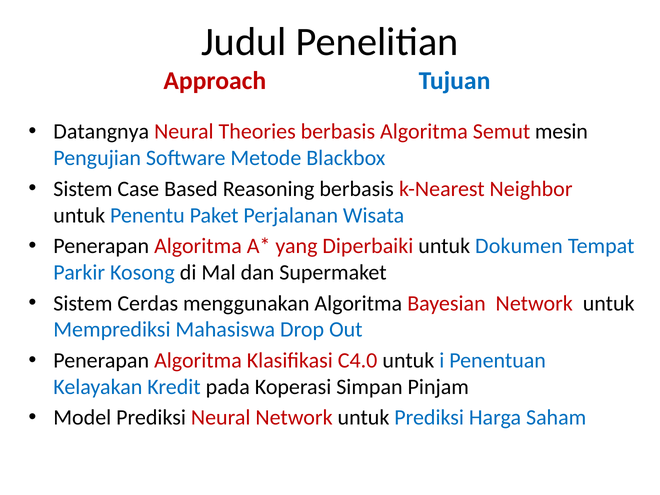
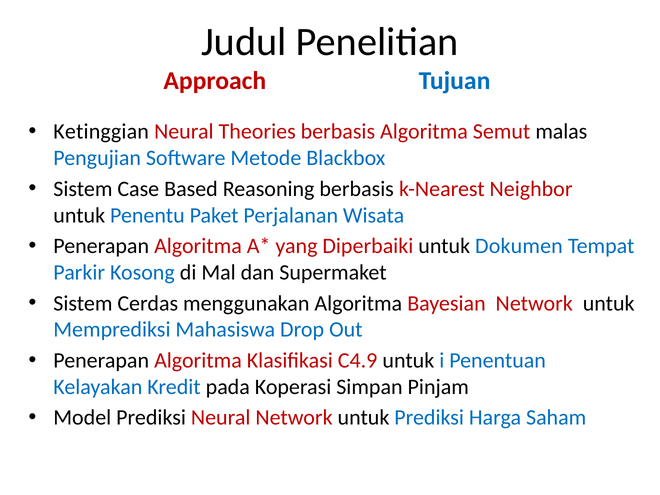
Datangnya: Datangnya -> Ketinggian
mesin: mesin -> malas
C4.0: C4.0 -> C4.9
